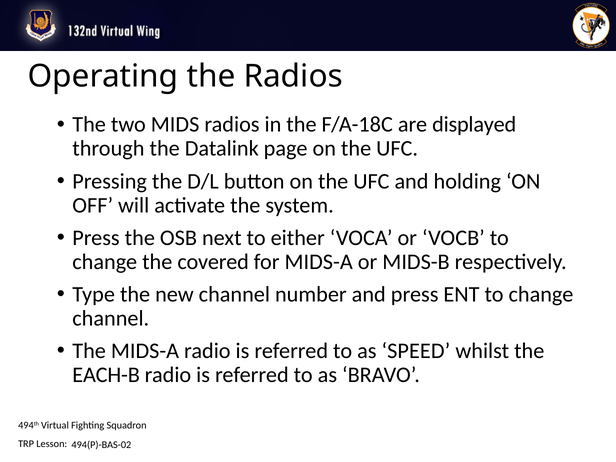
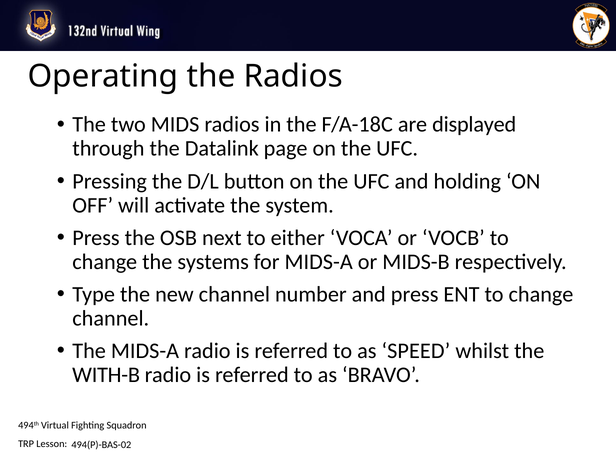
covered: covered -> systems
EACH-B: EACH-B -> WITH-B
